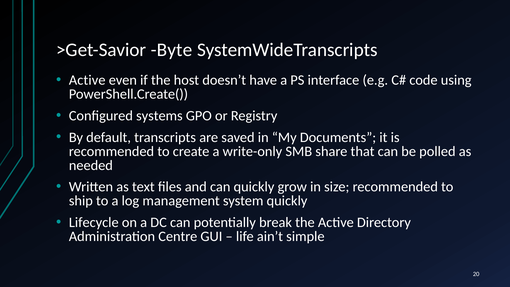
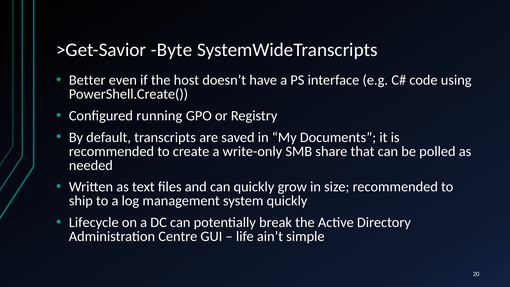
Active at (87, 80): Active -> Better
systems: systems -> running
